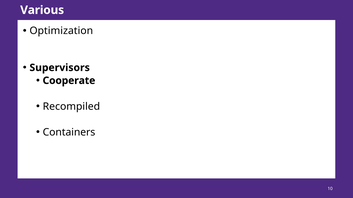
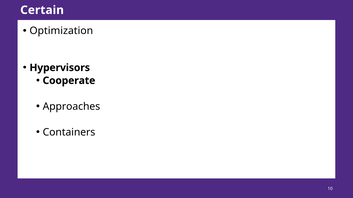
Various: Various -> Certain
Supervisors: Supervisors -> Hypervisors
Recompiled: Recompiled -> Approaches
